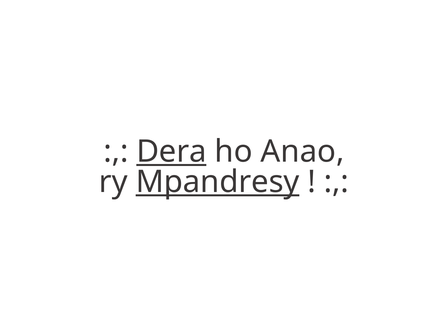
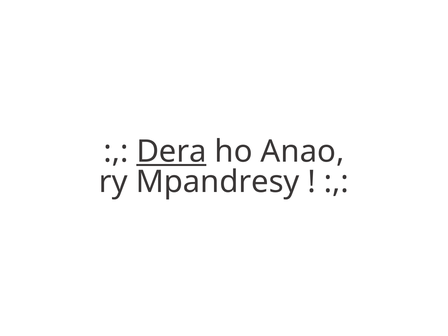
Mpandresy underline: present -> none
